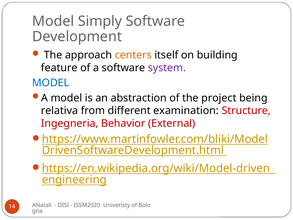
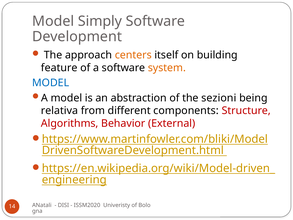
system colour: purple -> orange
project: project -> sezioni
examination: examination -> components
Ingegneria: Ingegneria -> Algorithms
